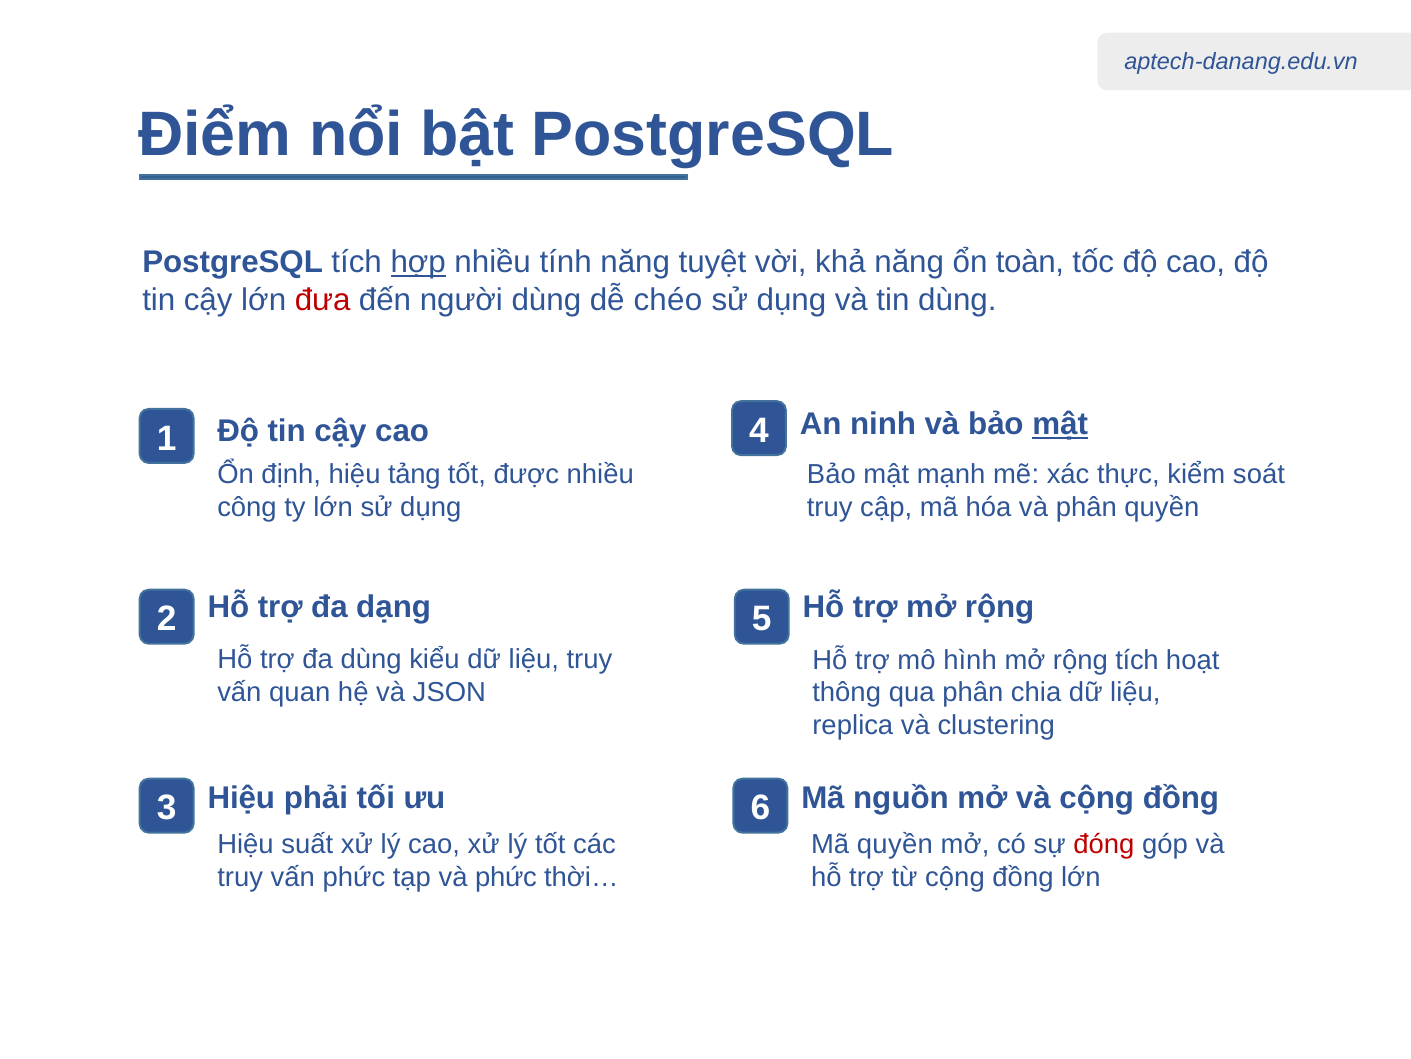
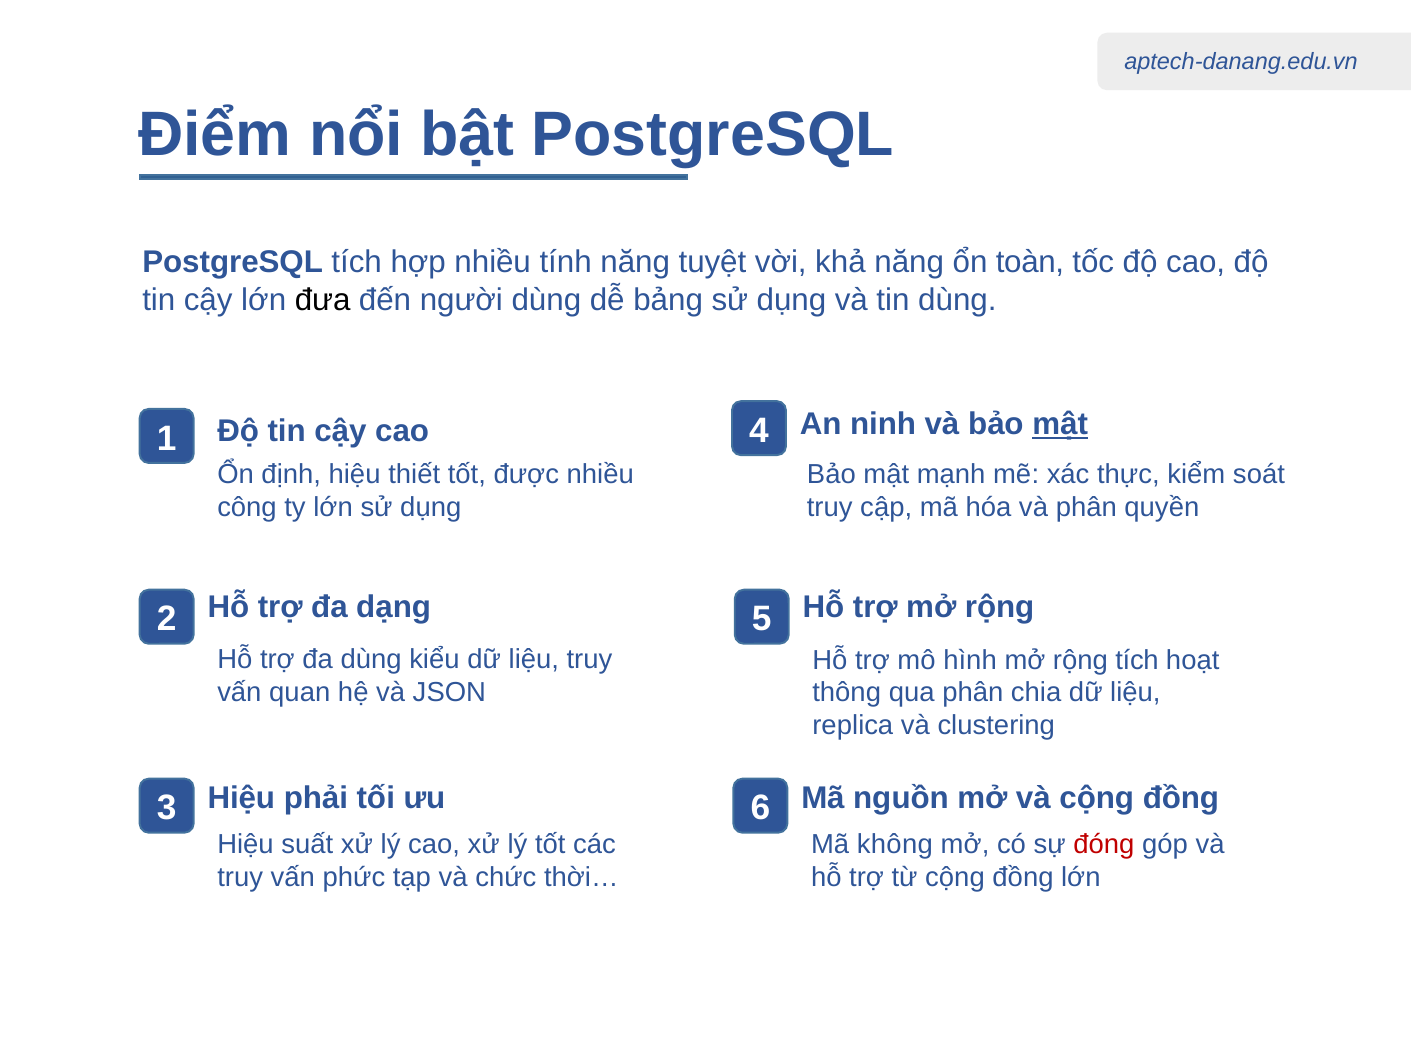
hợp underline: present -> none
đưa colour: red -> black
chéo: chéo -> bảng
tảng: tảng -> thiết
Mã quyền: quyền -> không
và phức: phức -> chức
